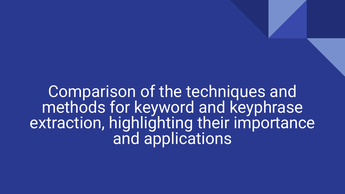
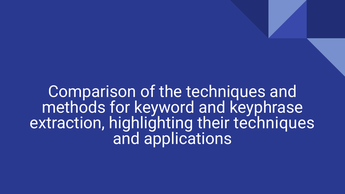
their importance: importance -> techniques
